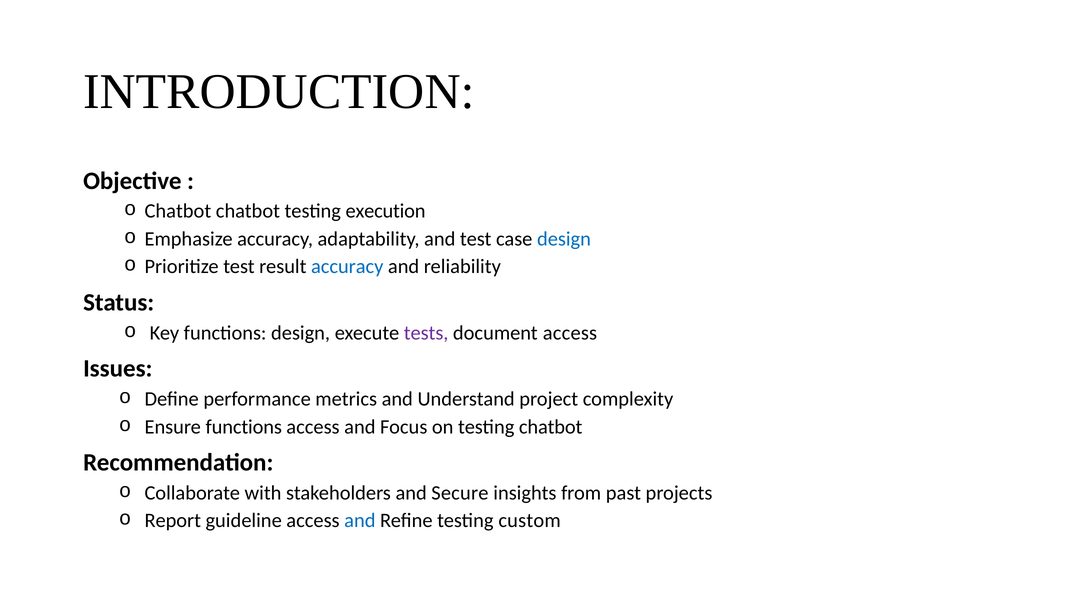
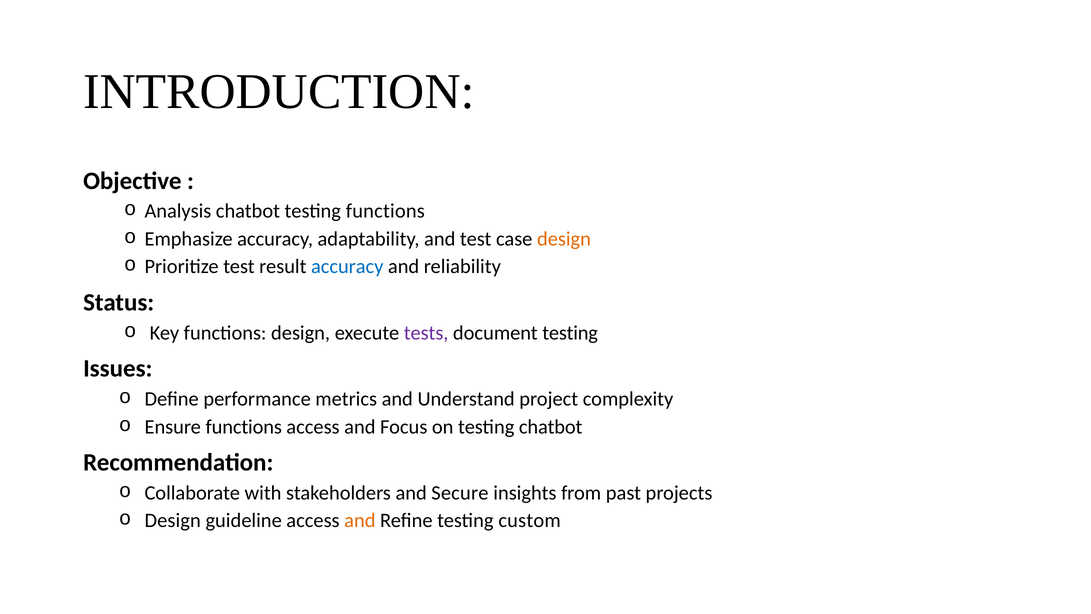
Chatbot at (178, 211): Chatbot -> Analysis
testing execution: execution -> functions
design at (564, 239) colour: blue -> orange
document access: access -> testing
Report at (173, 520): Report -> Design
and at (360, 520) colour: blue -> orange
